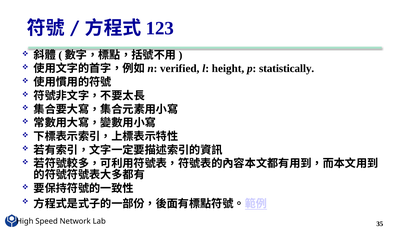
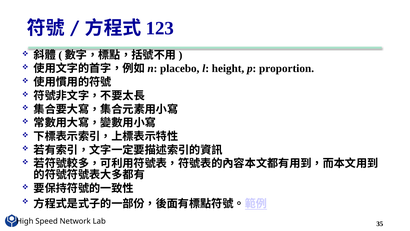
verified: verified -> placebo
statistically: statistically -> proportion
